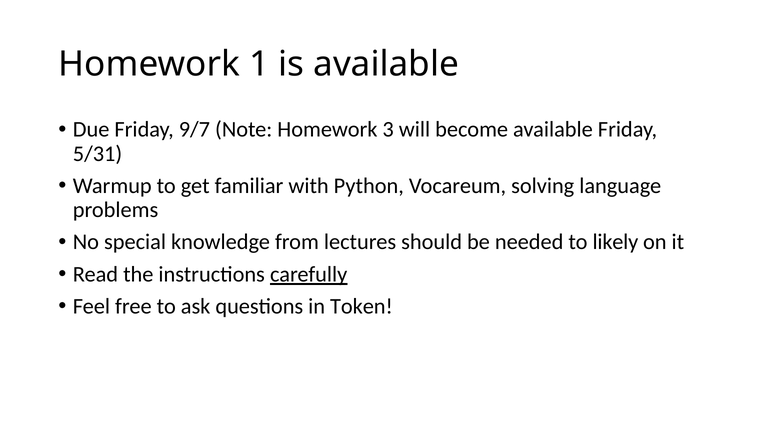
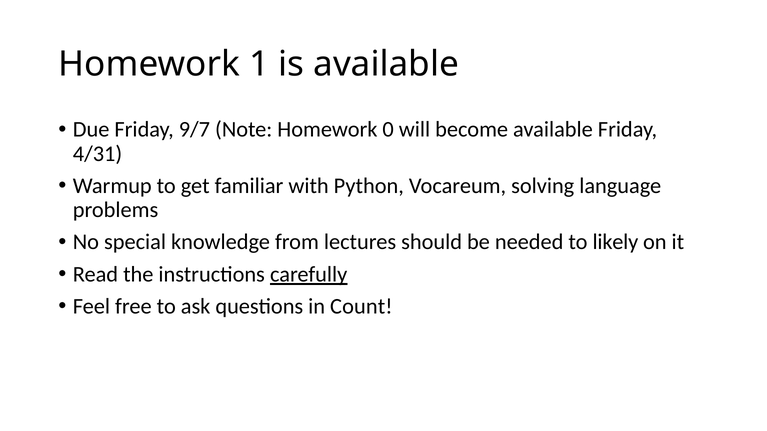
3: 3 -> 0
5/31: 5/31 -> 4/31
Token: Token -> Count
